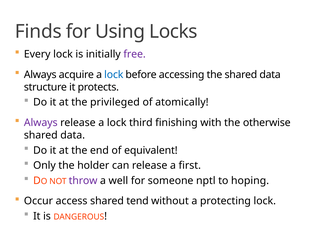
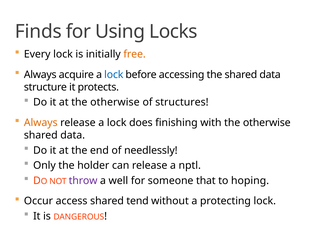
free colour: purple -> orange
at the privileged: privileged -> otherwise
atomically: atomically -> structures
Always at (41, 123) colour: purple -> orange
third: third -> does
equivalent: equivalent -> needlessly
first: first -> nptl
nptl: nptl -> that
